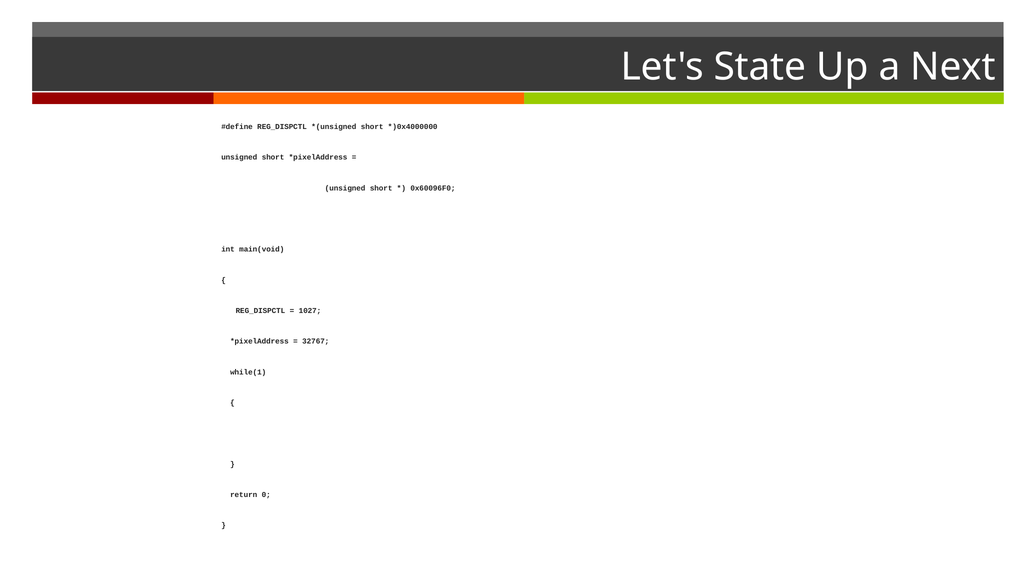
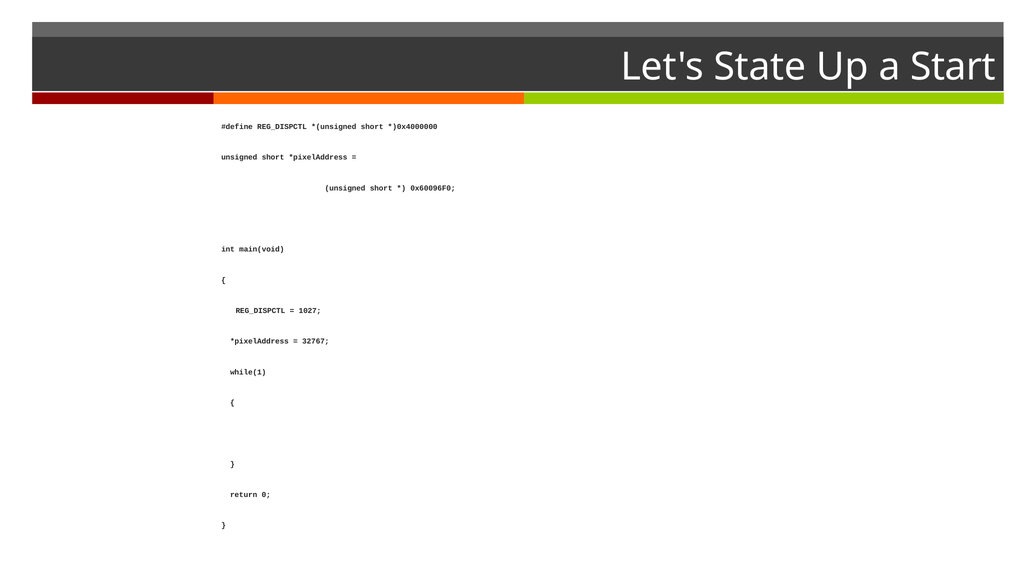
Next: Next -> Start
